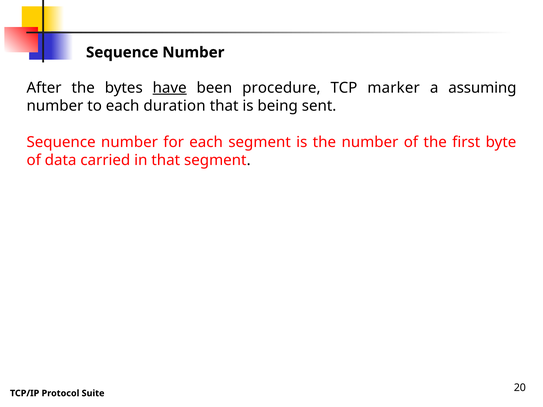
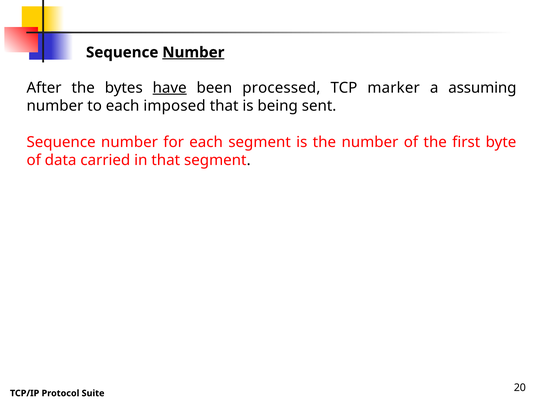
Number at (193, 52) underline: none -> present
procedure: procedure -> processed
duration: duration -> imposed
